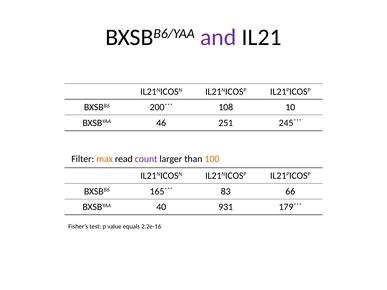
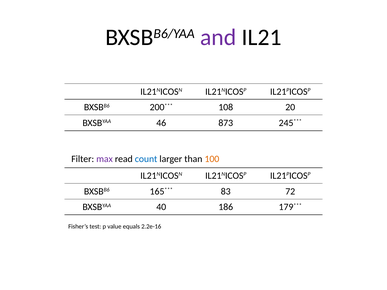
10: 10 -> 20
251: 251 -> 873
max colour: orange -> purple
count colour: purple -> blue
66: 66 -> 72
931: 931 -> 186
